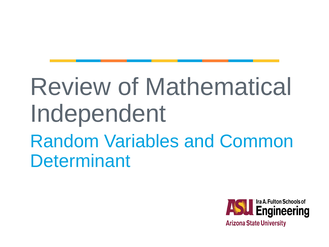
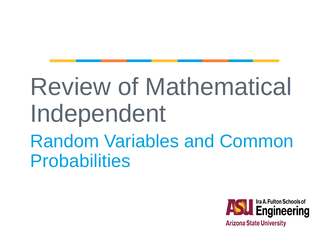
Determinant: Determinant -> Probabilities
